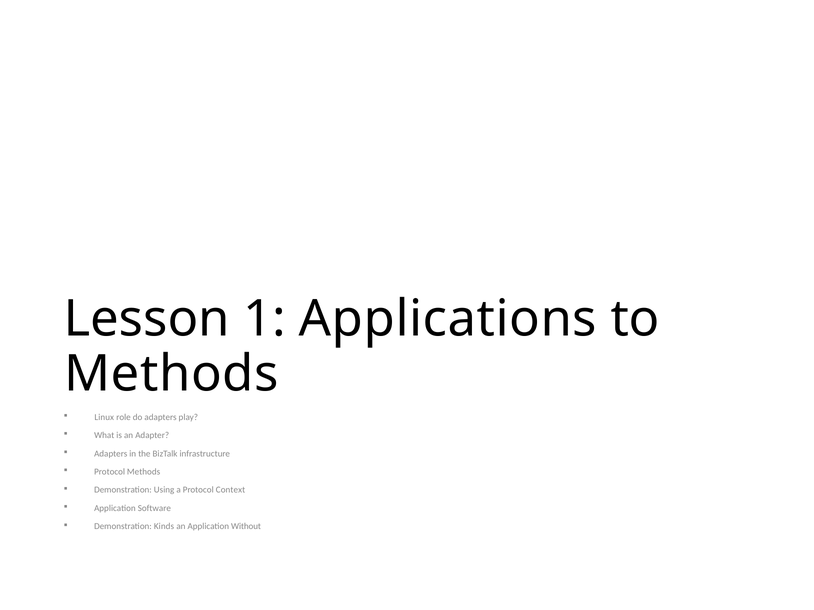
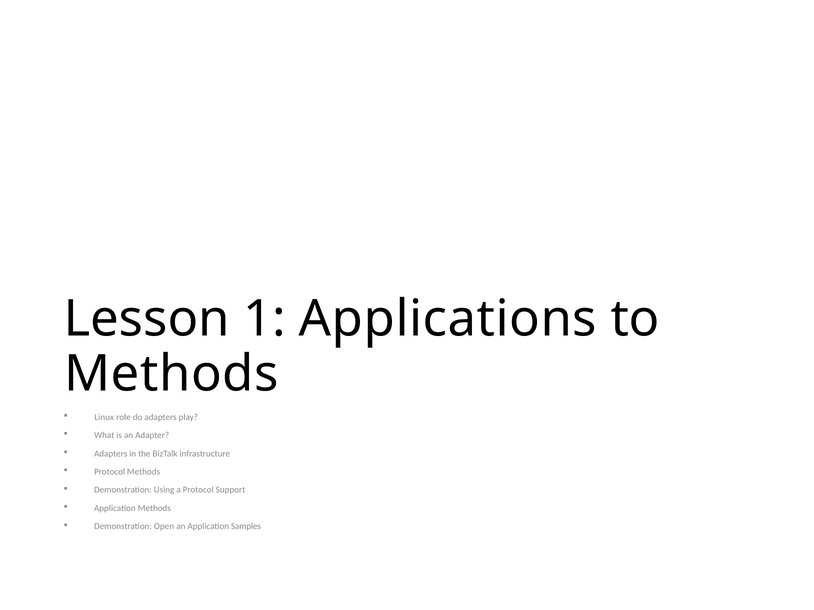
Context: Context -> Support
Application Software: Software -> Methods
Kinds: Kinds -> Open
Without: Without -> Samples
